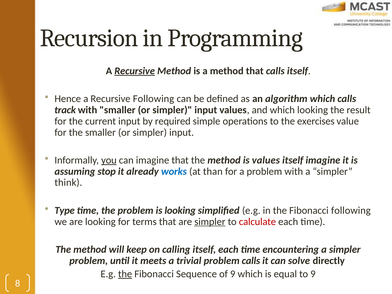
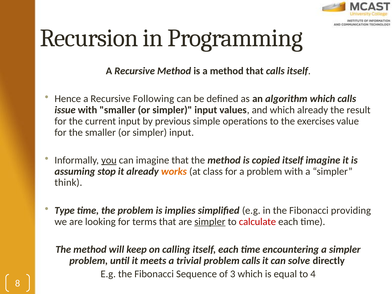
Recursive at (135, 71) underline: present -> none
track: track -> issue
which looking: looking -> already
required: required -> previous
is values: values -> copied
works colour: blue -> orange
than: than -> class
is looking: looking -> implies
Fibonacci following: following -> providing
the at (125, 274) underline: present -> none
of 9: 9 -> 3
to 9: 9 -> 4
